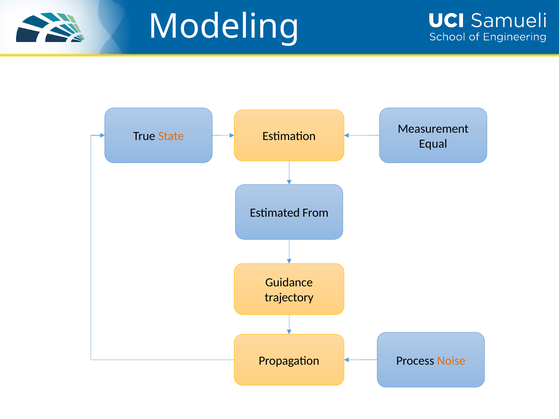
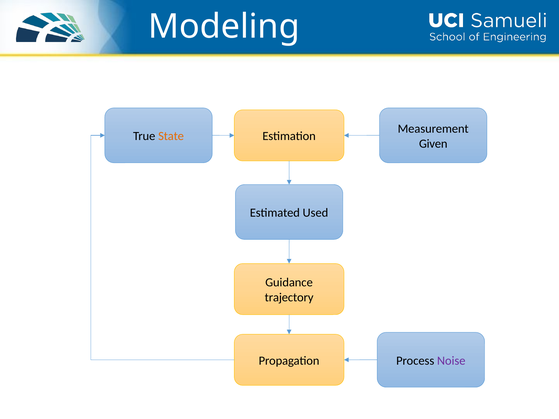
Equal: Equal -> Given
From: From -> Used
Noise colour: orange -> purple
